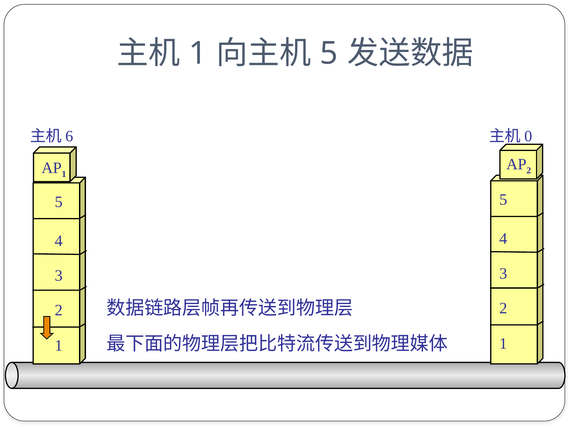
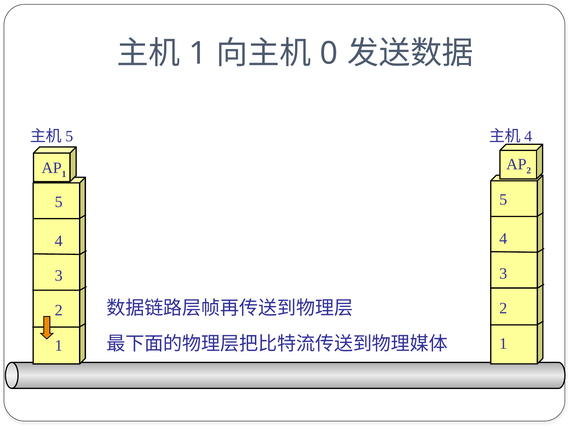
5 at (329, 53): 5 -> 0
6 at (69, 136): 6 -> 5
0 at (528, 136): 0 -> 4
